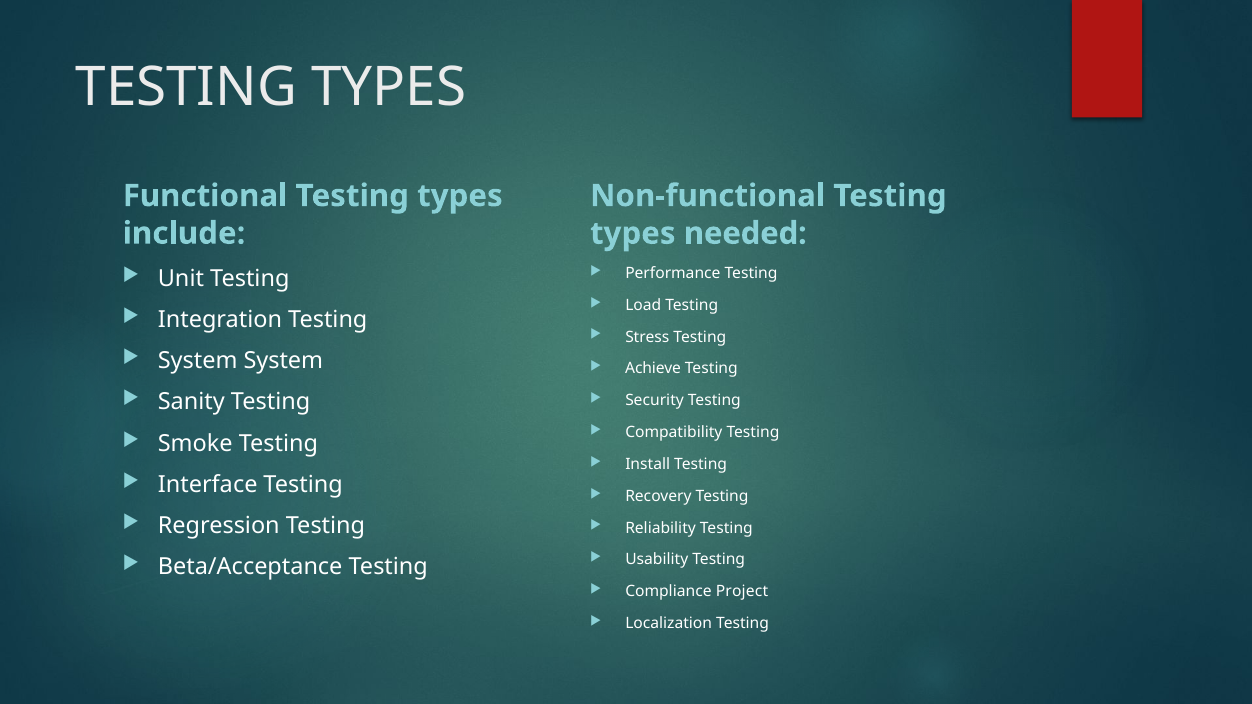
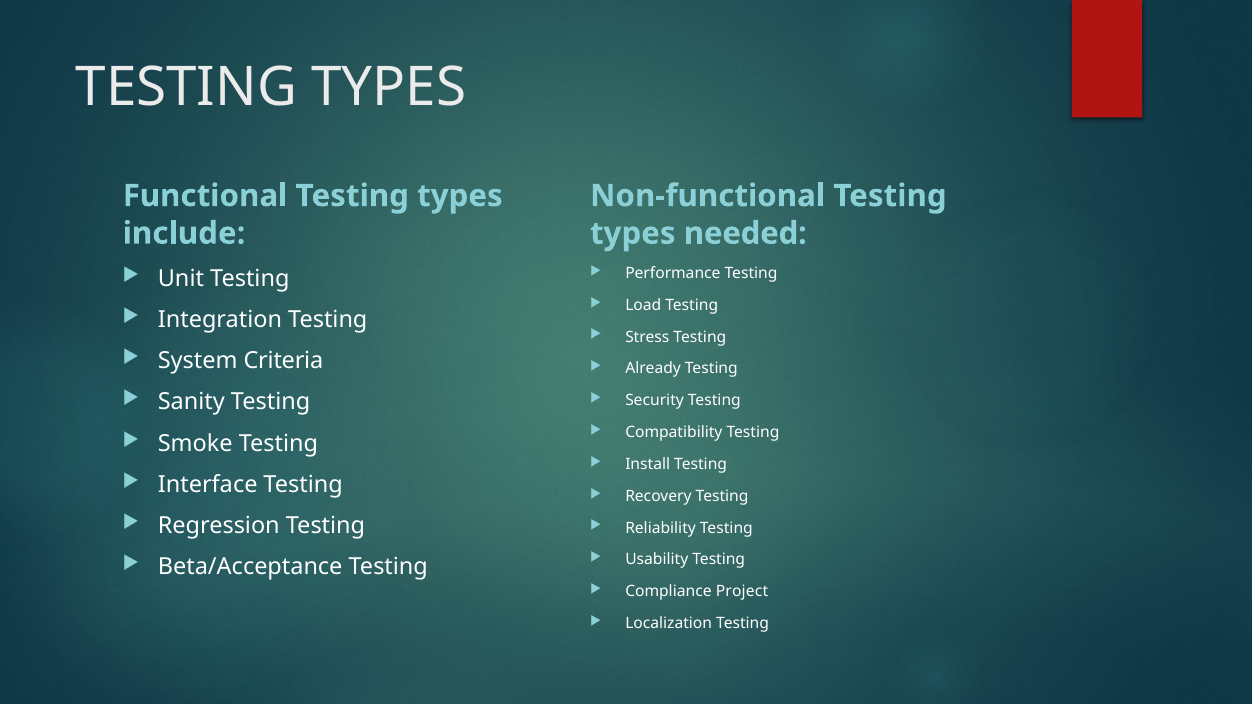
System System: System -> Criteria
Achieve: Achieve -> Already
